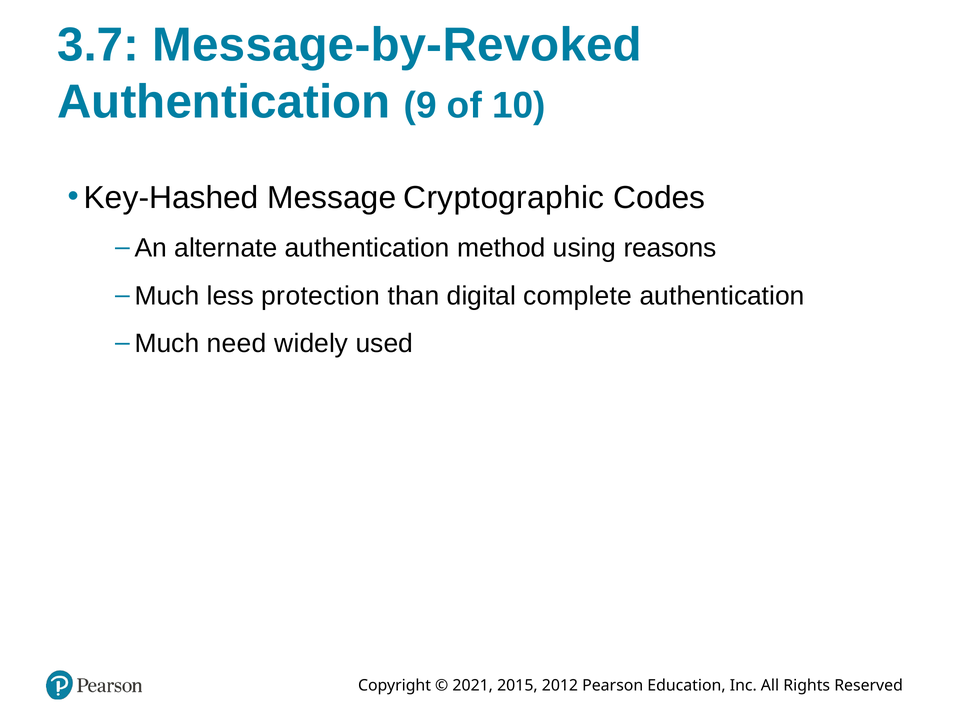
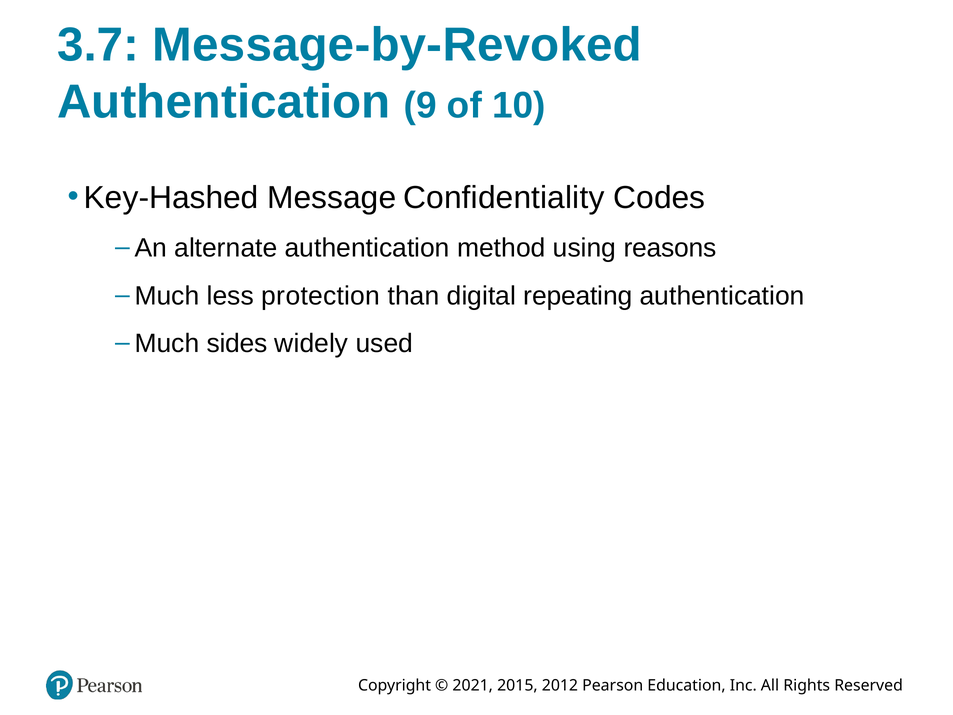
Cryptographic: Cryptographic -> Confidentiality
complete: complete -> repeating
need: need -> sides
